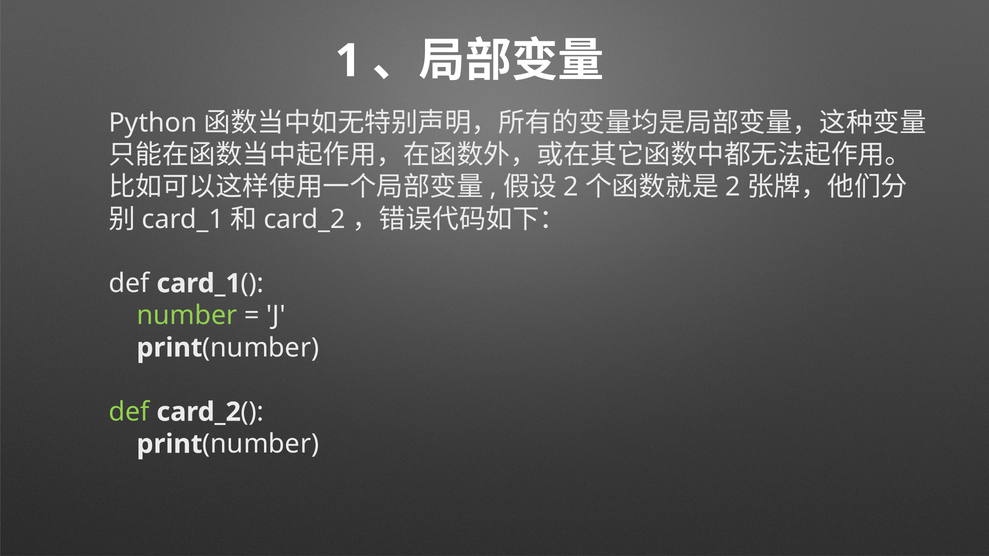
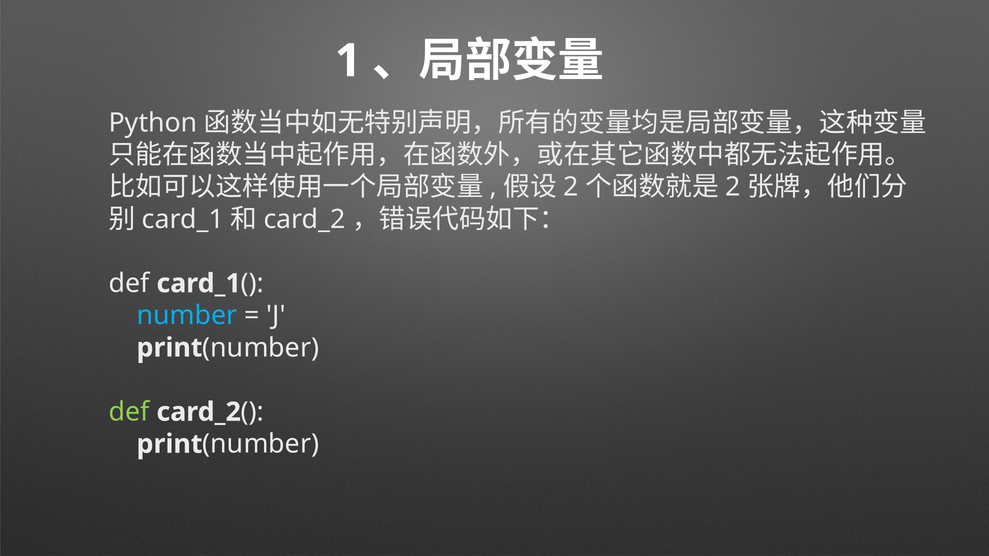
number at (187, 316) colour: light green -> light blue
